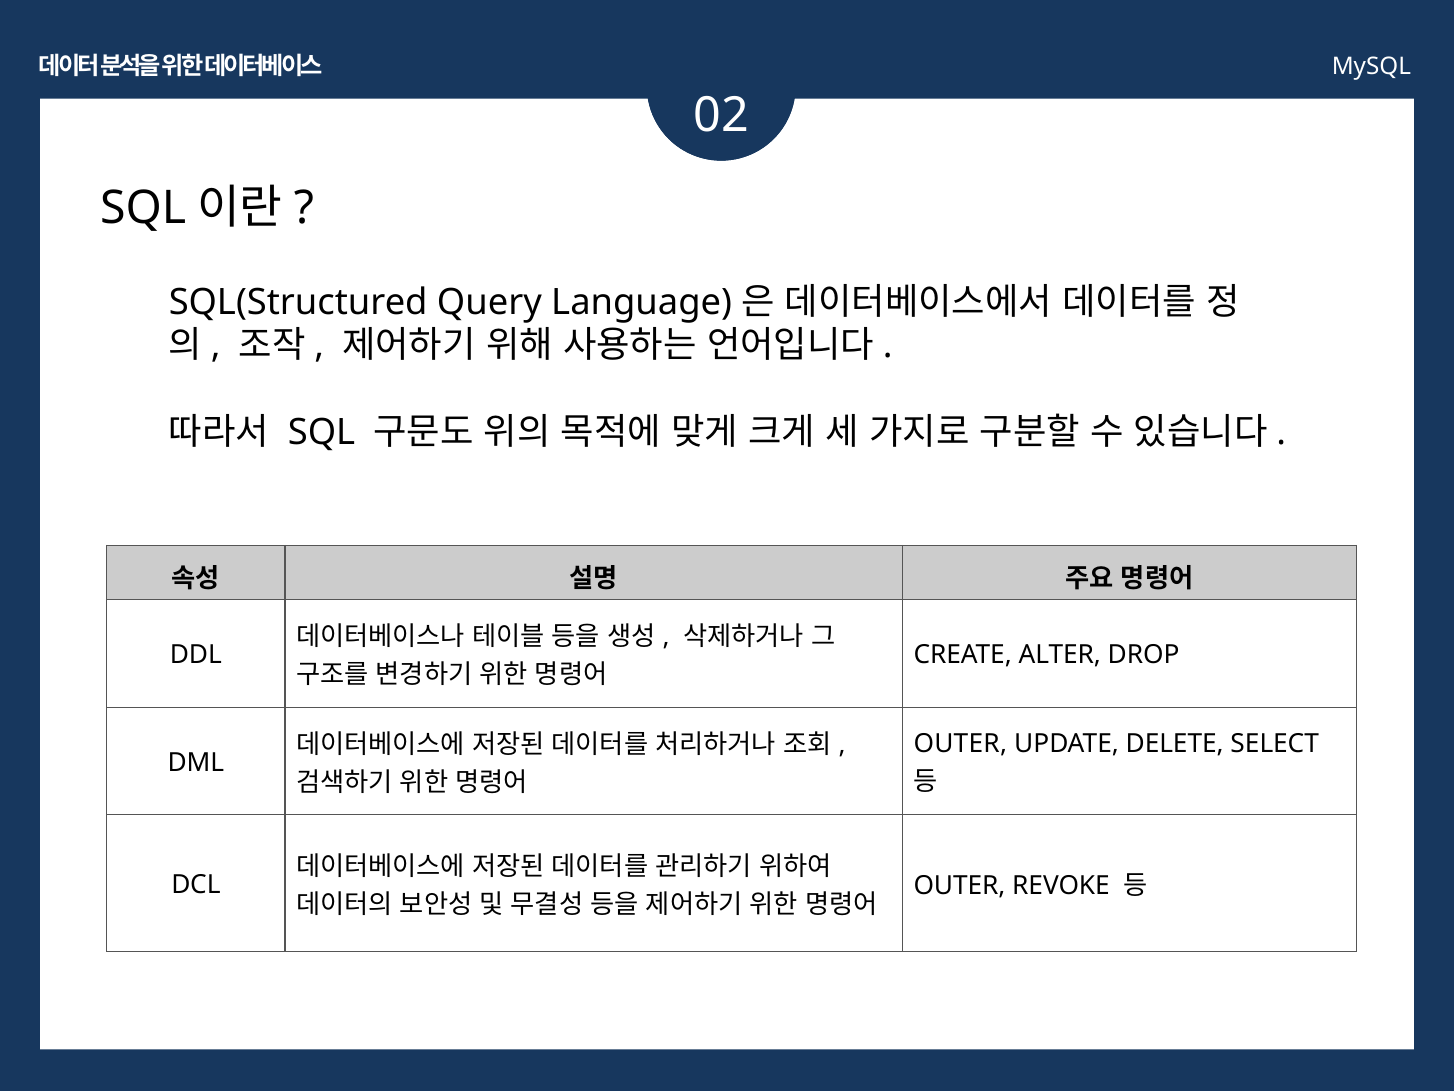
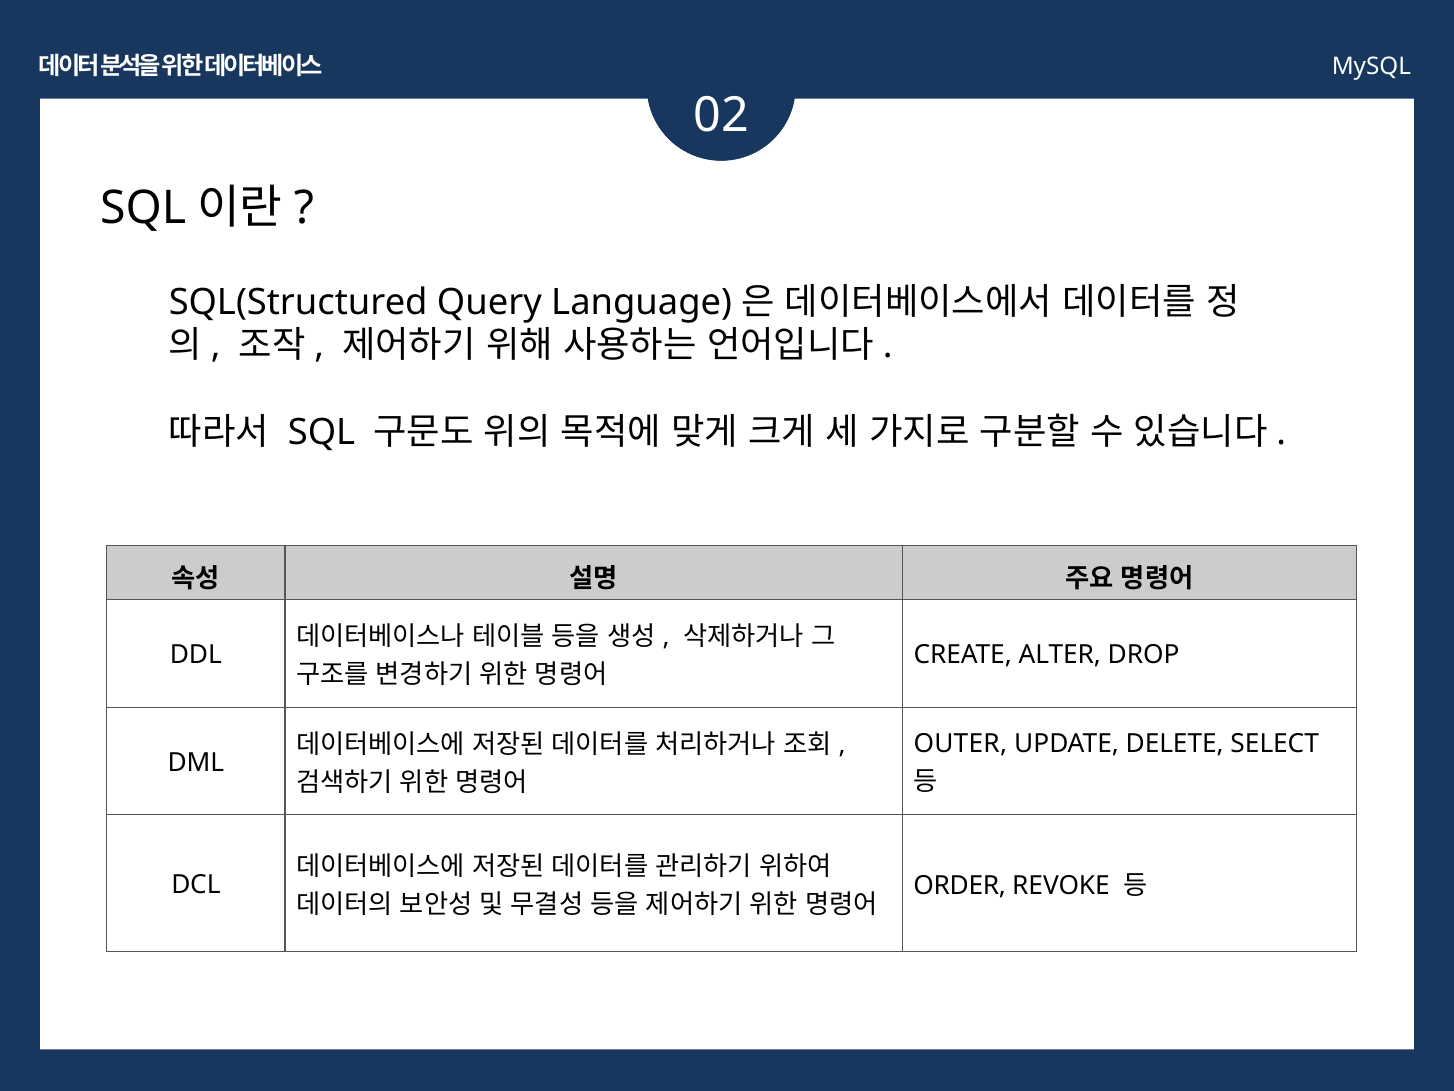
OUTER at (960, 885): OUTER -> ORDER
